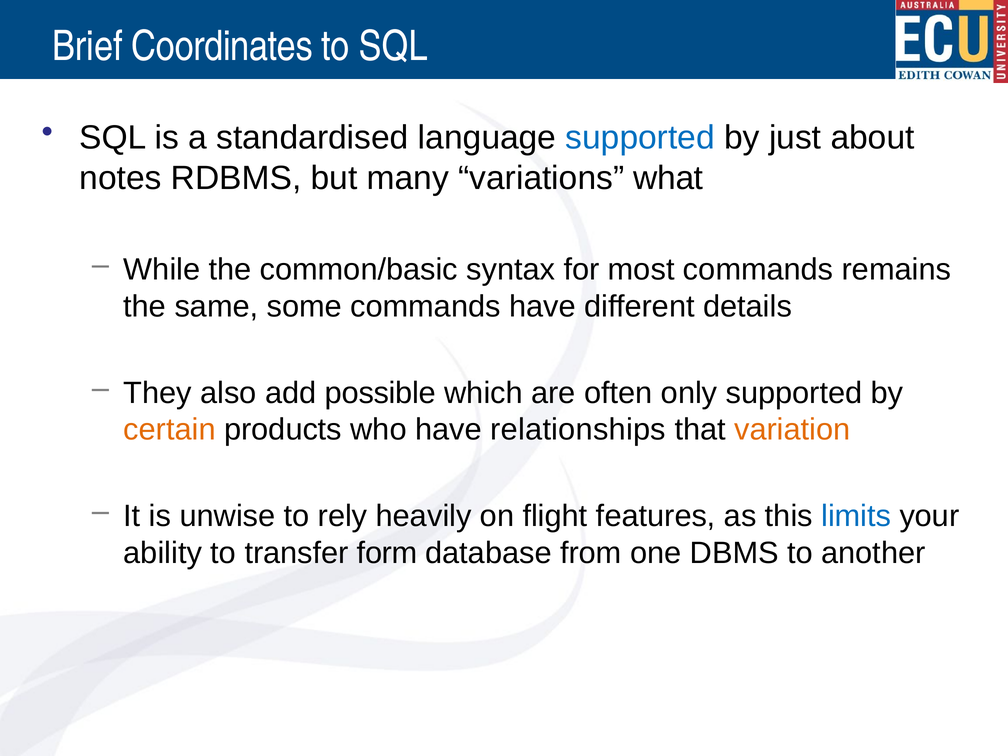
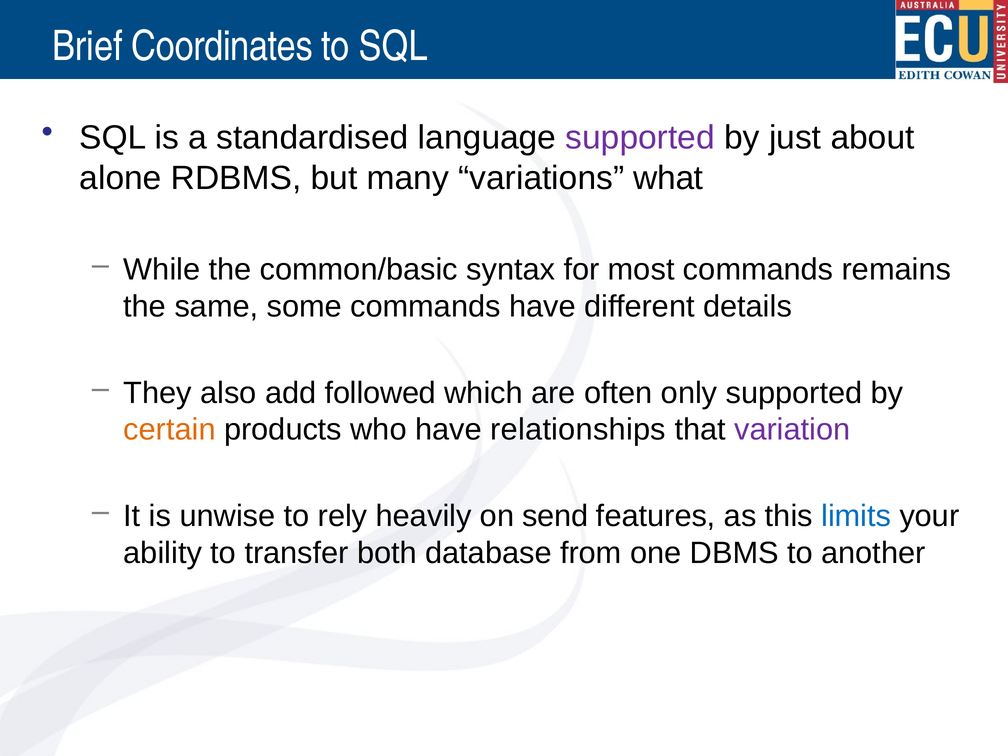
supported at (640, 138) colour: blue -> purple
notes: notes -> alone
possible: possible -> followed
variation colour: orange -> purple
flight: flight -> send
form: form -> both
